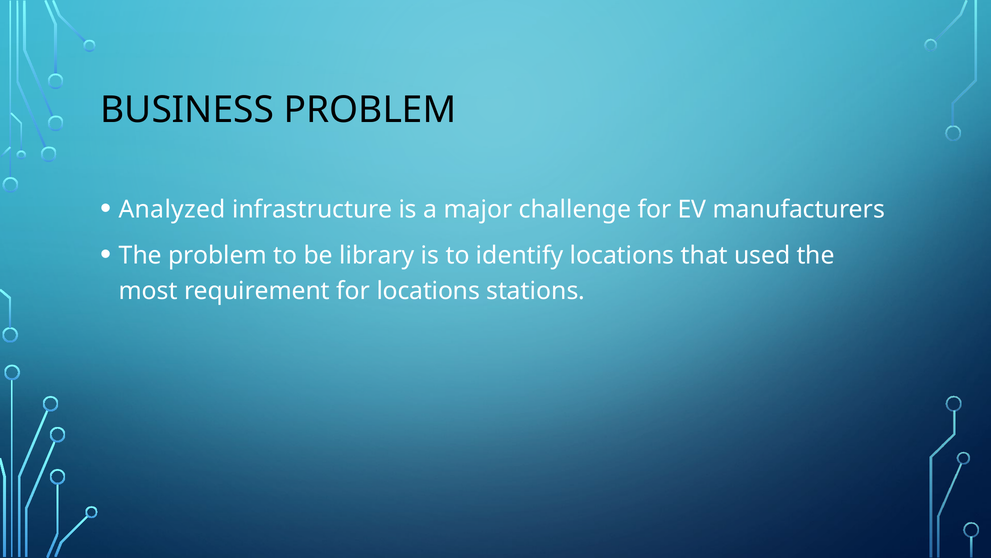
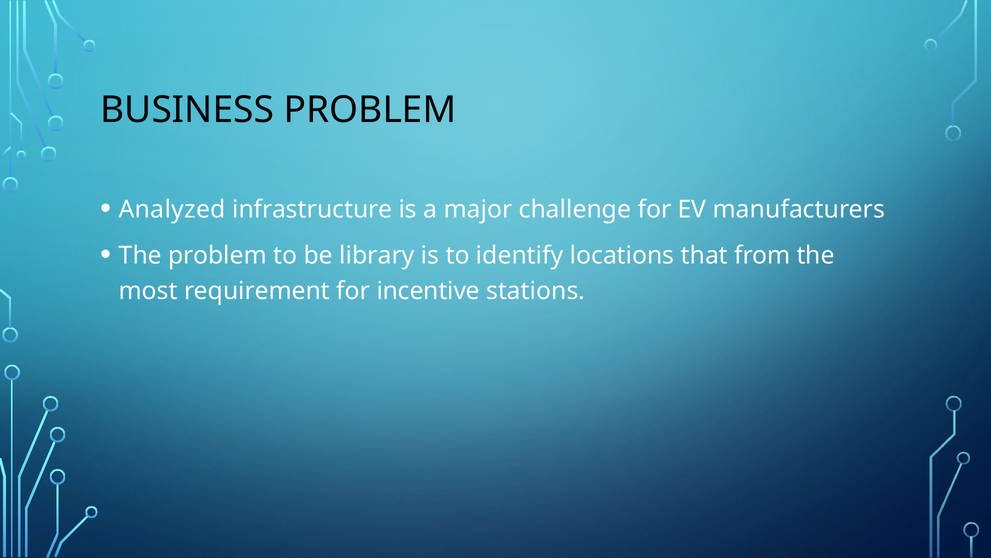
used: used -> from
for locations: locations -> incentive
